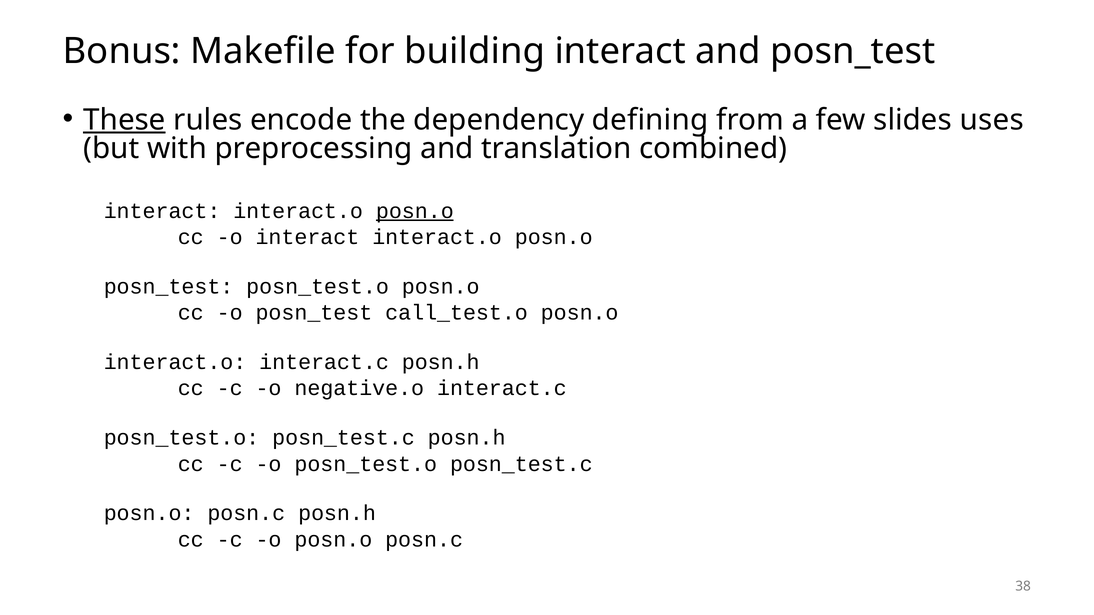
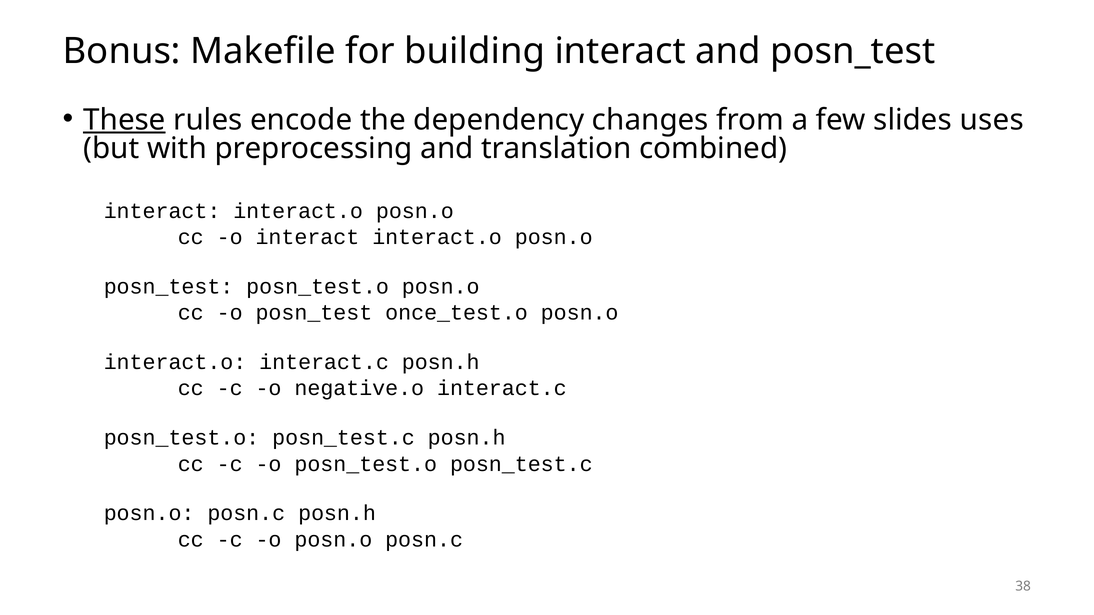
defining: defining -> changes
posn.o at (415, 211) underline: present -> none
call_test.o: call_test.o -> once_test.o
